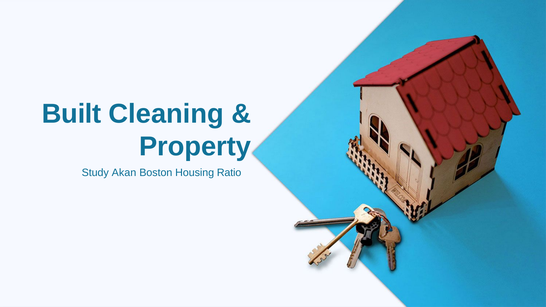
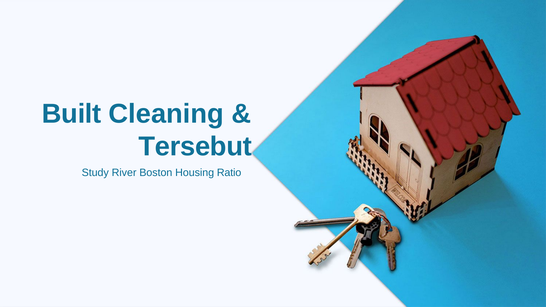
Property: Property -> Tersebut
Akan: Akan -> River
